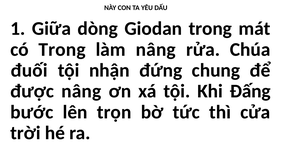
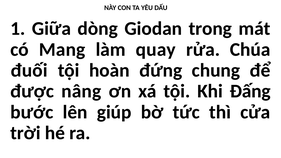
có Trong: Trong -> Mang
làm nâng: nâng -> quay
nhận: nhận -> hoàn
trọn: trọn -> giúp
